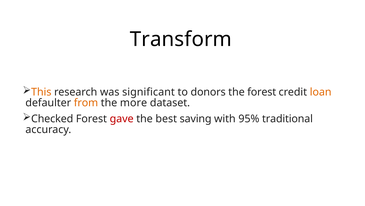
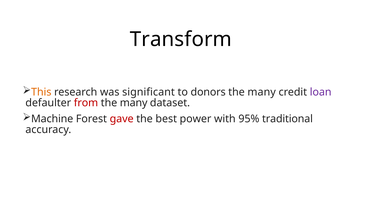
forest at (262, 92): forest -> many
loan colour: orange -> purple
from colour: orange -> red
more at (134, 103): more -> many
Checked: Checked -> Machine
saving: saving -> power
